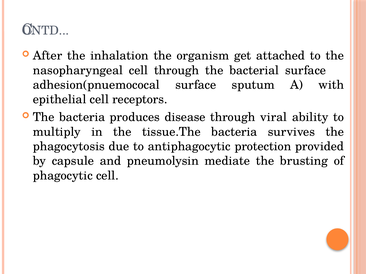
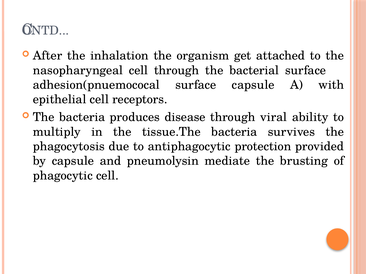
surface sputum: sputum -> capsule
